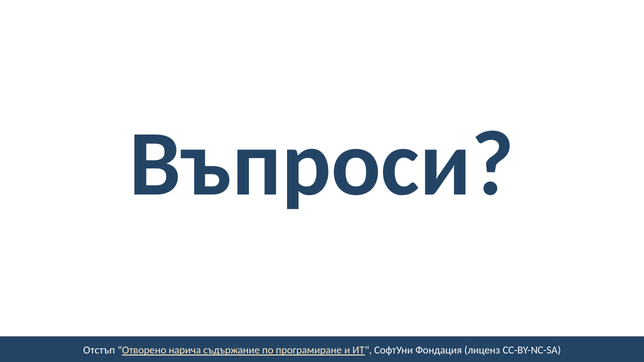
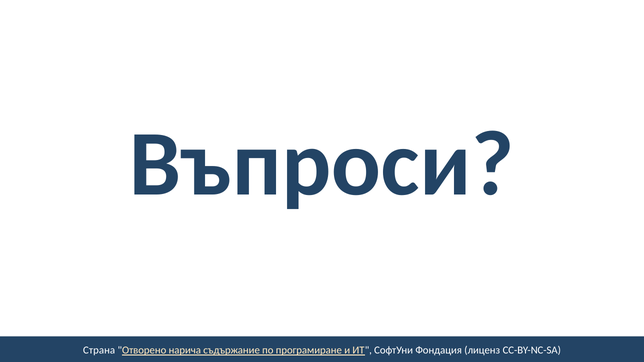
Отстъп: Отстъп -> Страна
